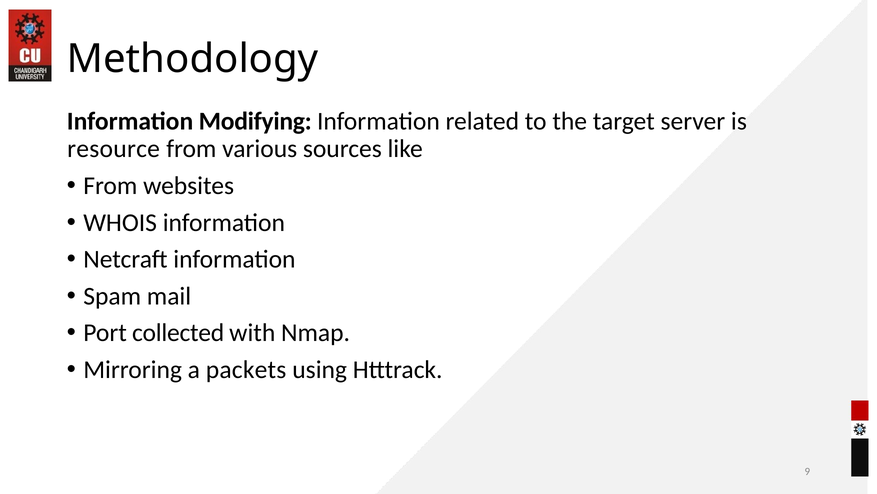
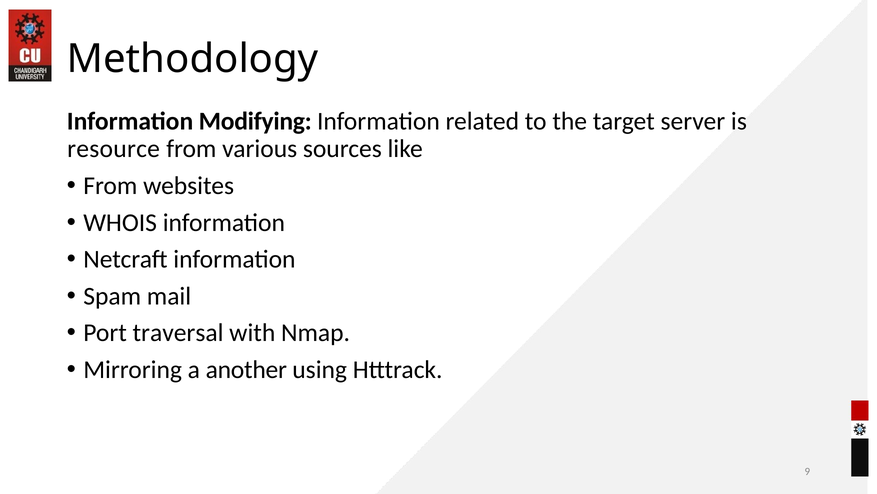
collected: collected -> traversal
packets: packets -> another
